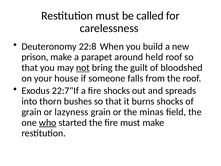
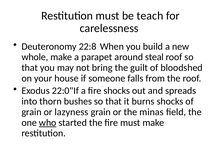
called: called -> teach
prison: prison -> whole
held: held -> steal
not underline: present -> none
22:7"If: 22:7"If -> 22:0"If
